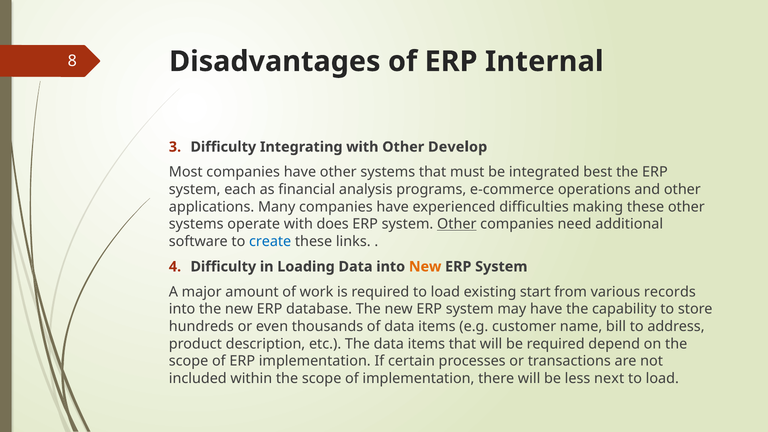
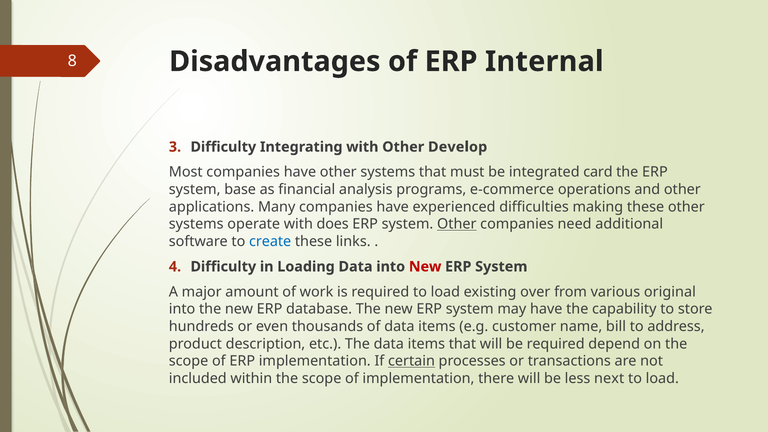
best: best -> card
each: each -> base
New at (425, 267) colour: orange -> red
start: start -> over
records: records -> original
certain underline: none -> present
